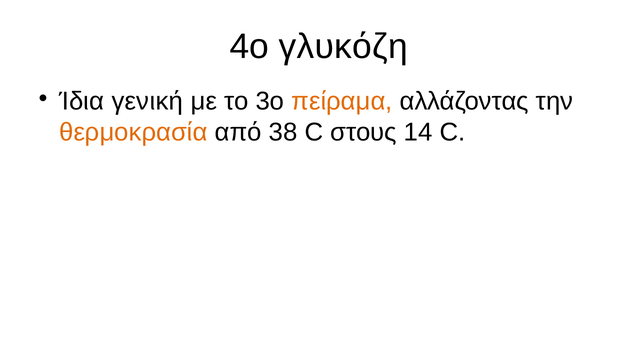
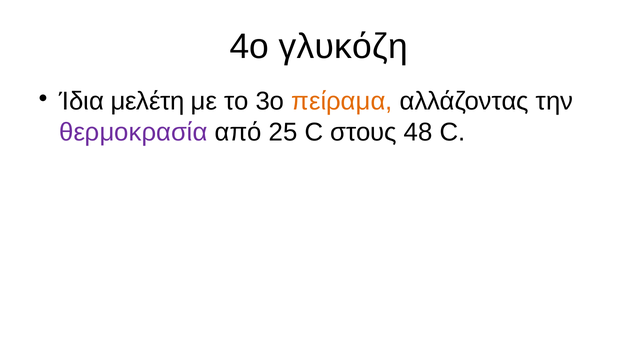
γενική: γενική -> μελέτη
θερμοκρασία colour: orange -> purple
38: 38 -> 25
14: 14 -> 48
